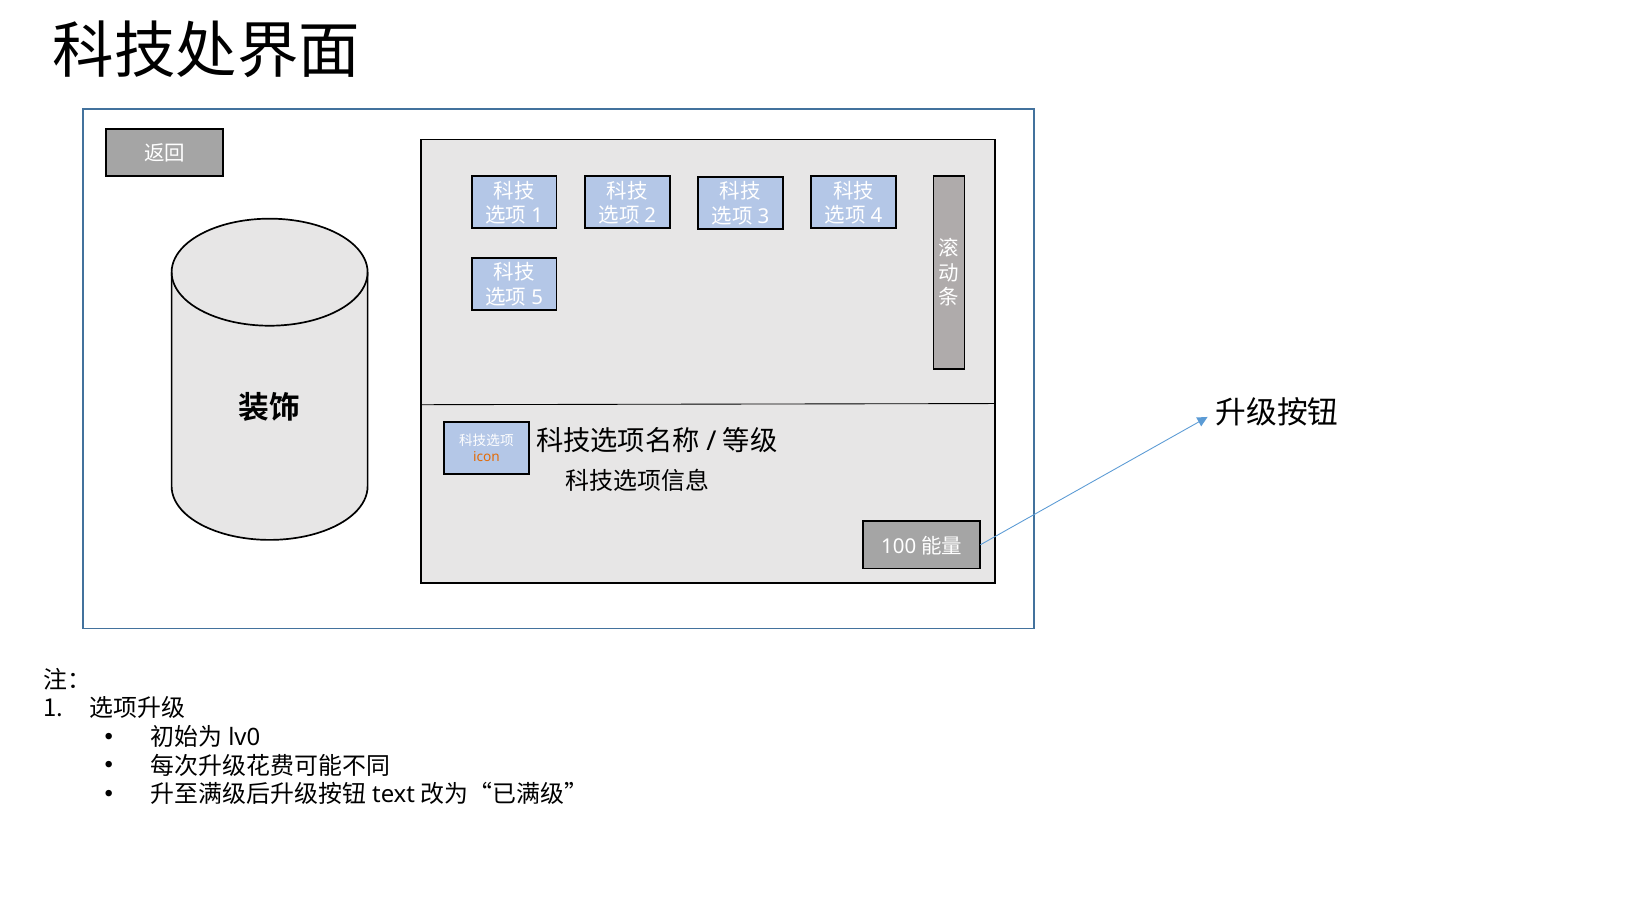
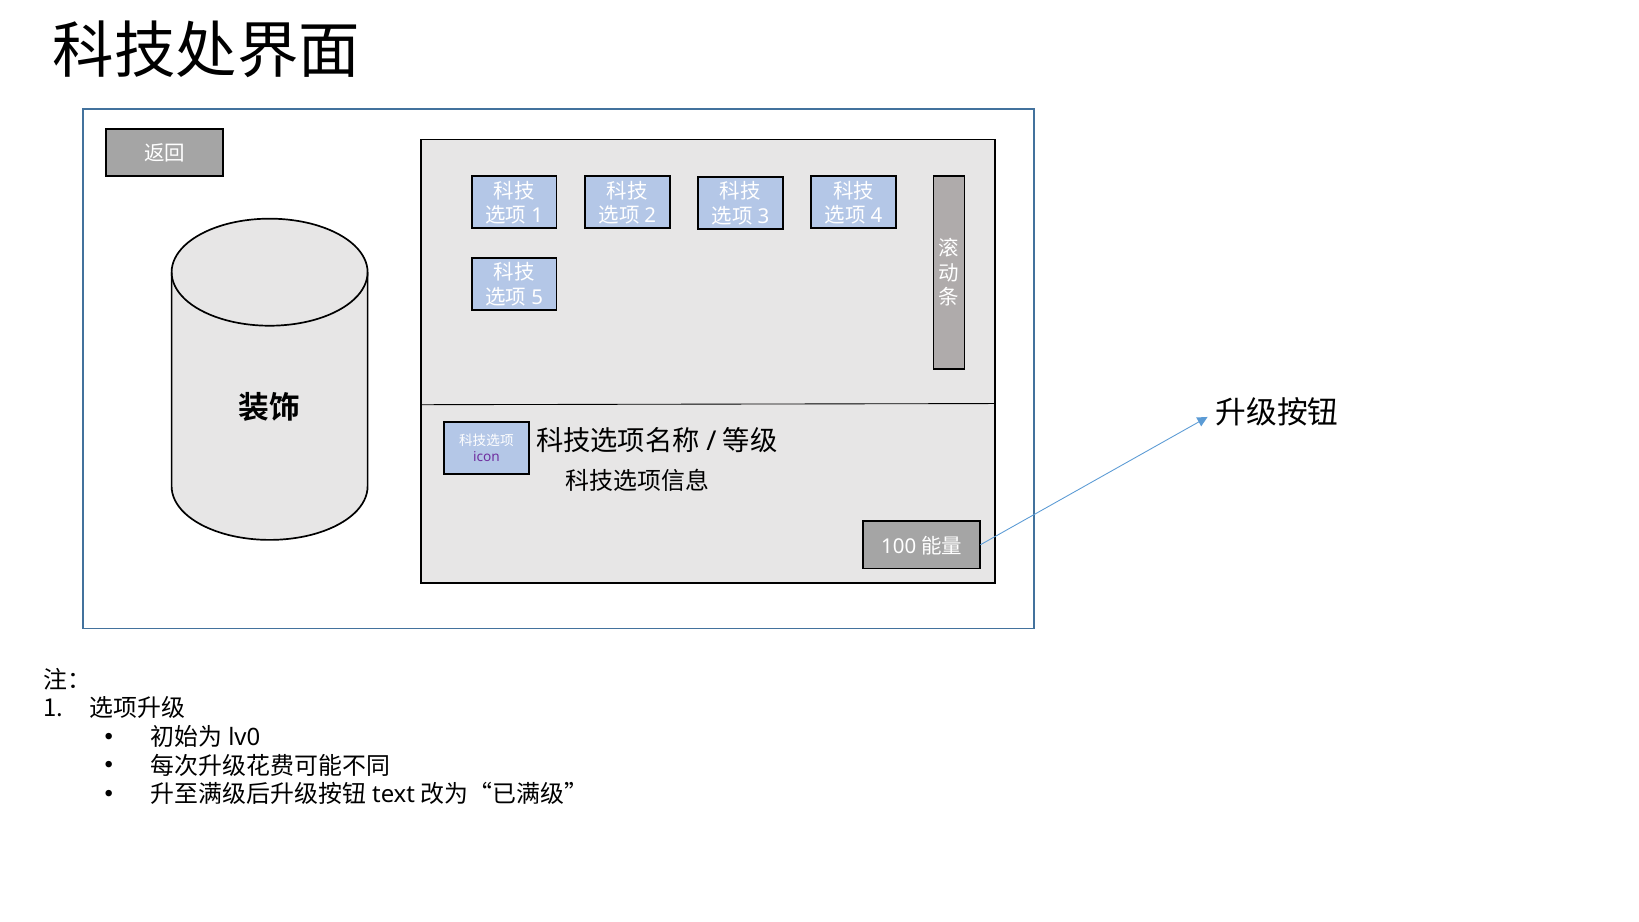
icon colour: orange -> purple
